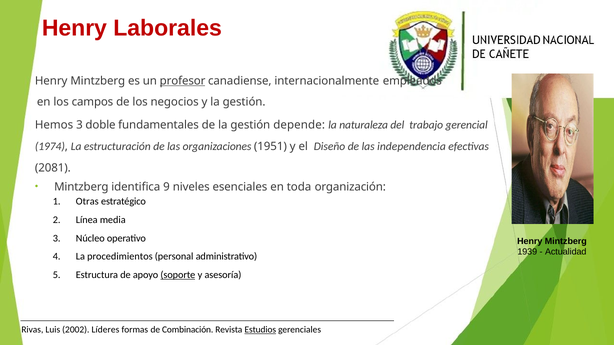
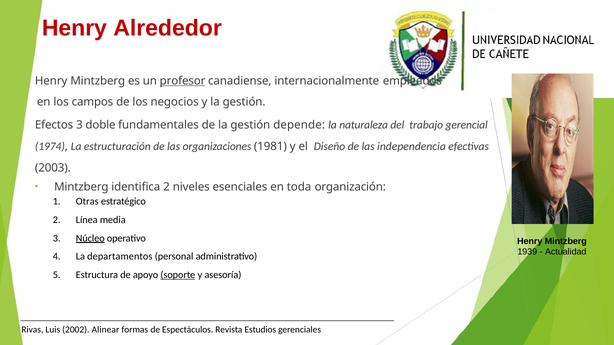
Laborales: Laborales -> Alrededor
Hemos: Hemos -> Efectos
1951: 1951 -> 1981
2081: 2081 -> 2003
identifica 9: 9 -> 2
Núcleo underline: none -> present
procedimientos: procedimientos -> departamentos
Líderes: Líderes -> Alinear
Combinación: Combinación -> Espectáculos
Estudios underline: present -> none
